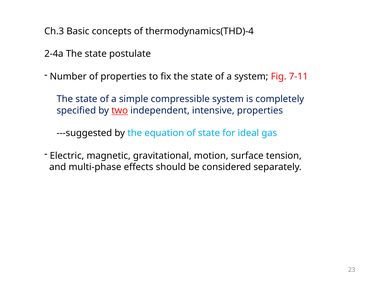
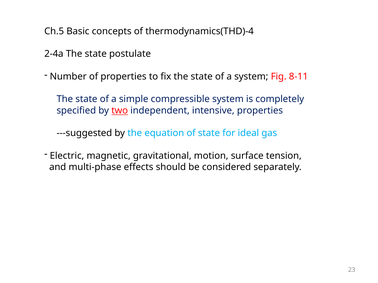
Ch.3: Ch.3 -> Ch.5
7-11: 7-11 -> 8-11
